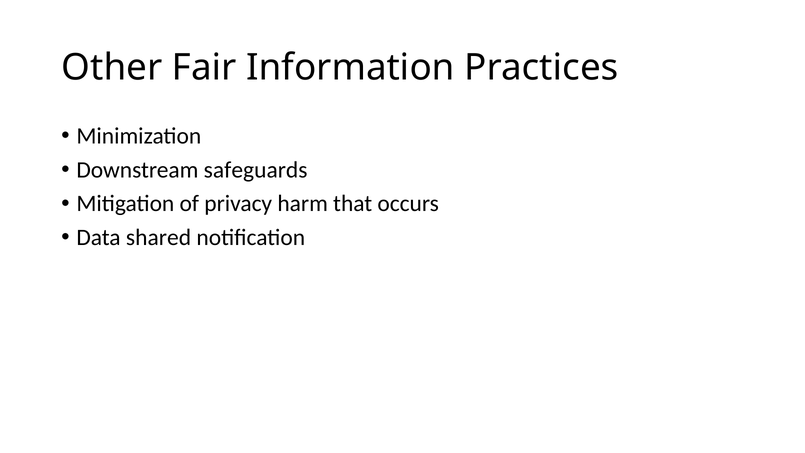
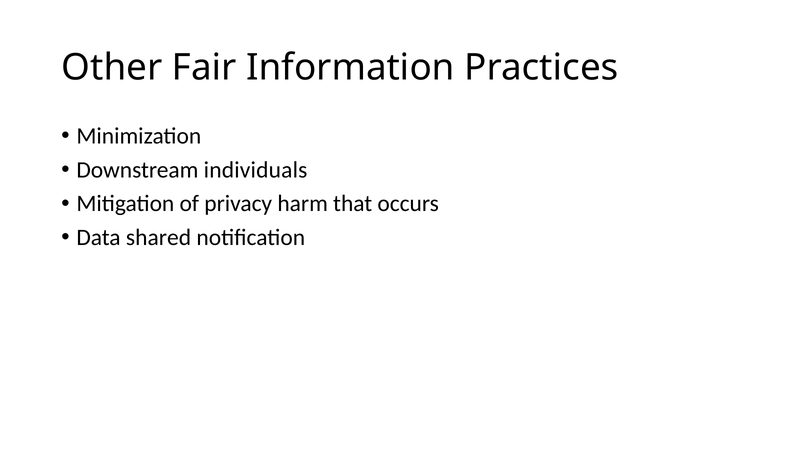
safeguards: safeguards -> individuals
